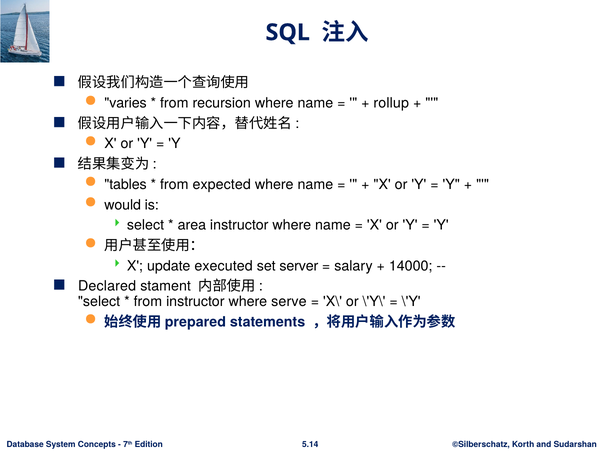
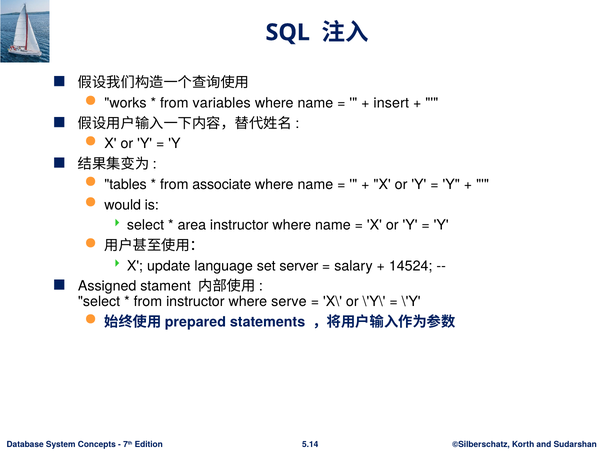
varies: varies -> works
recursion: recursion -> variables
rollup: rollup -> insert
expected: expected -> associate
executed: executed -> language
14000: 14000 -> 14524
Declared: Declared -> Assigned
